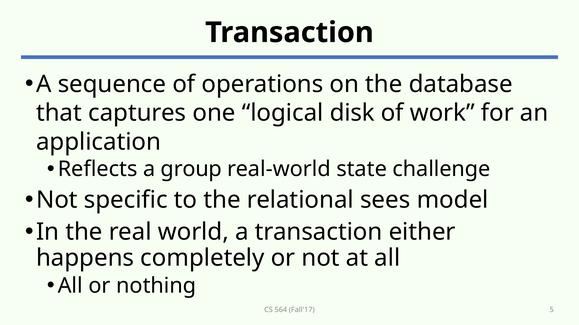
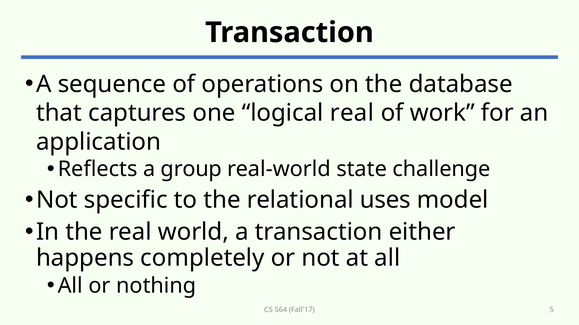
logical disk: disk -> real
sees: sees -> uses
